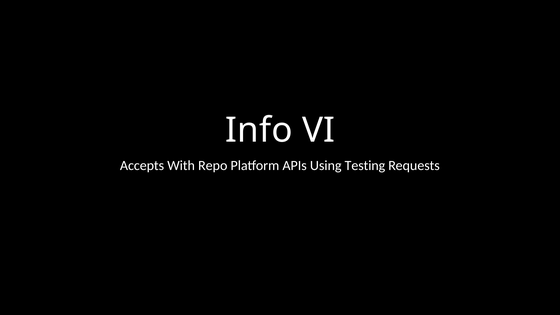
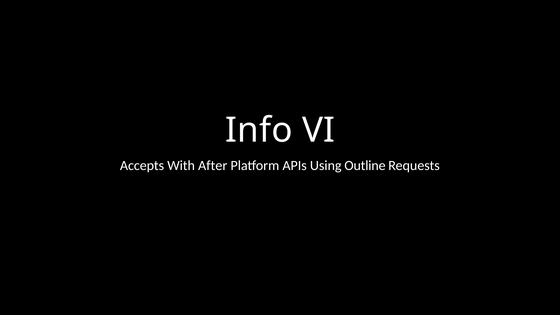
Repo: Repo -> After
Testing: Testing -> Outline
